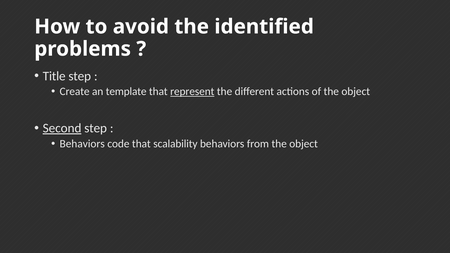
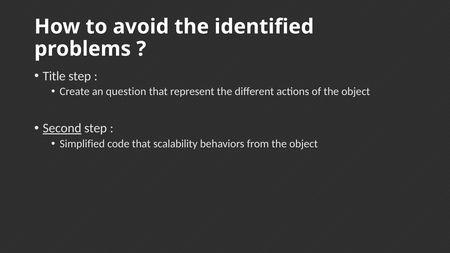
template: template -> question
represent underline: present -> none
Behaviors at (82, 144): Behaviors -> Simplified
